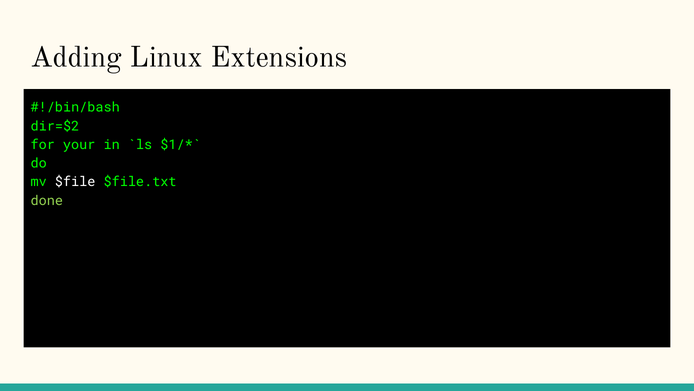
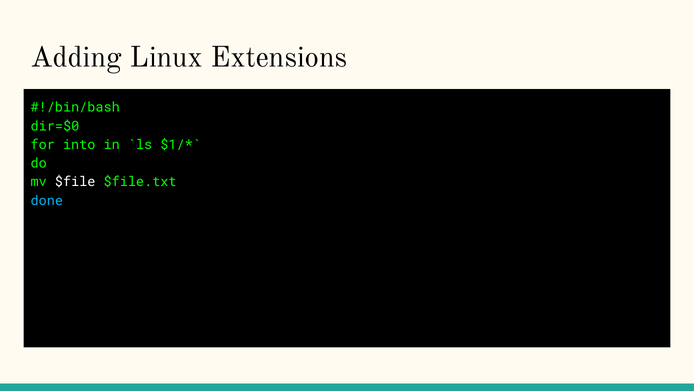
dir=$2: dir=$2 -> dir=$0
your: your -> into
done colour: light green -> light blue
